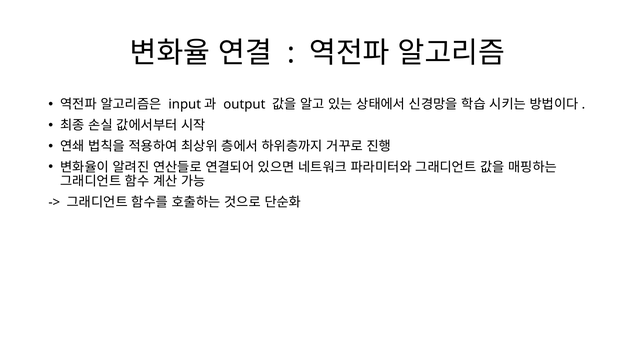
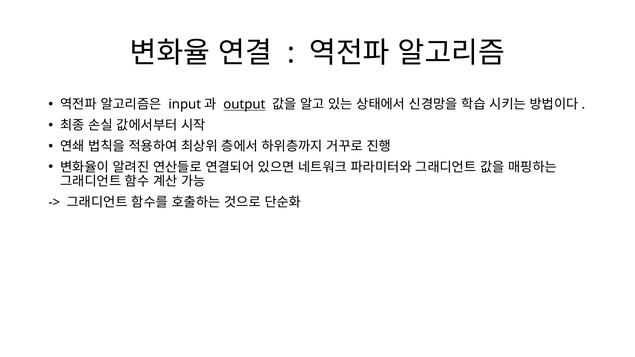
output underline: none -> present
